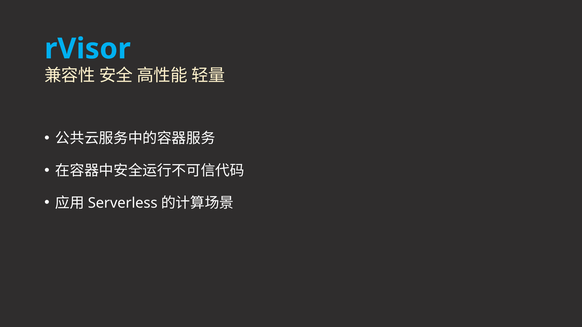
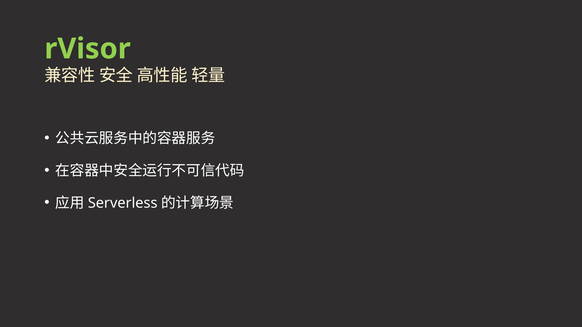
rVisor colour: light blue -> light green
